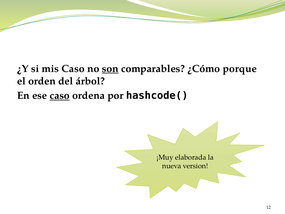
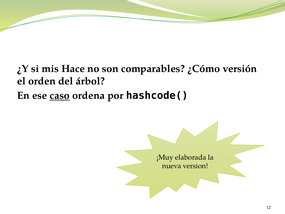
mis Caso: Caso -> Hace
son underline: present -> none
porque: porque -> versión
